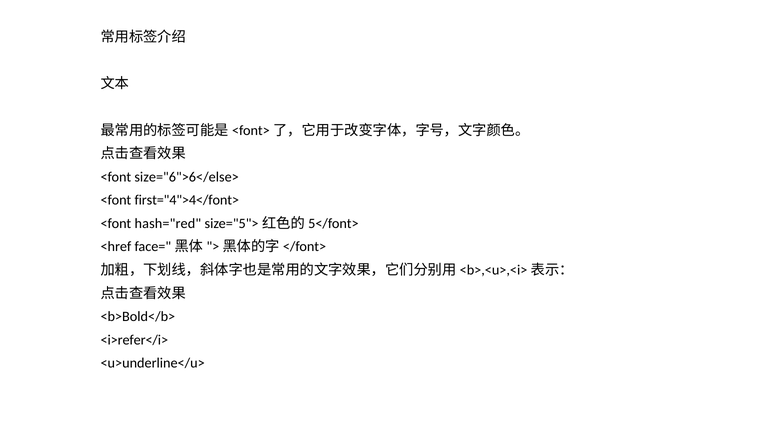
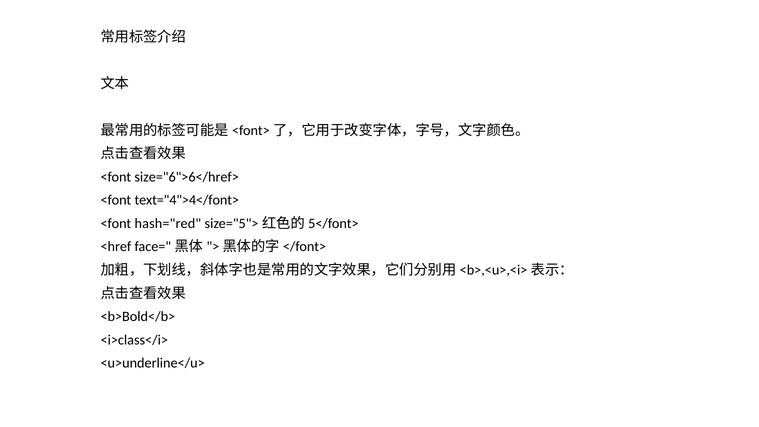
size="6">6</else>: size="6">6</else> -> size="6">6</href>
first="4">4</font>: first="4">4</font> -> text="4">4</font>
<i>refer</i>: <i>refer</i> -> <i>class</i>
